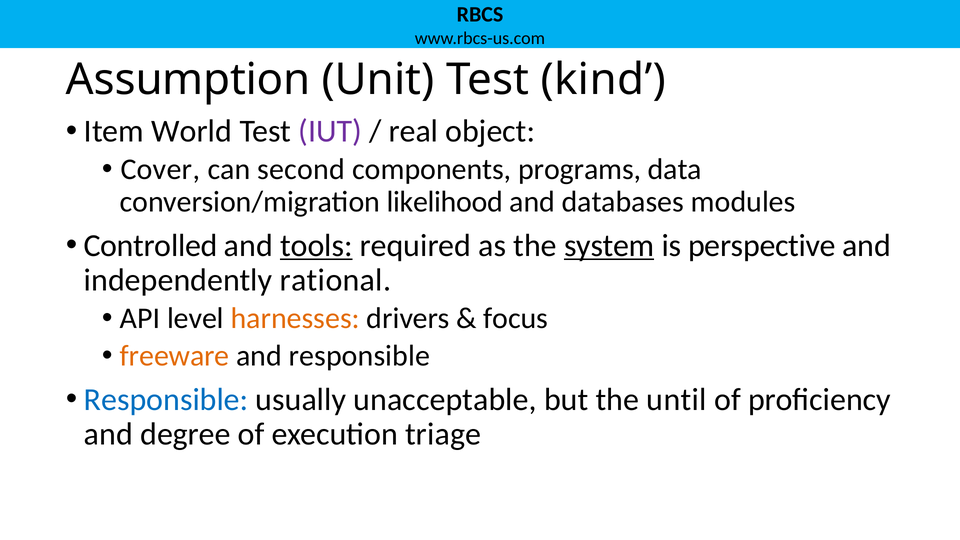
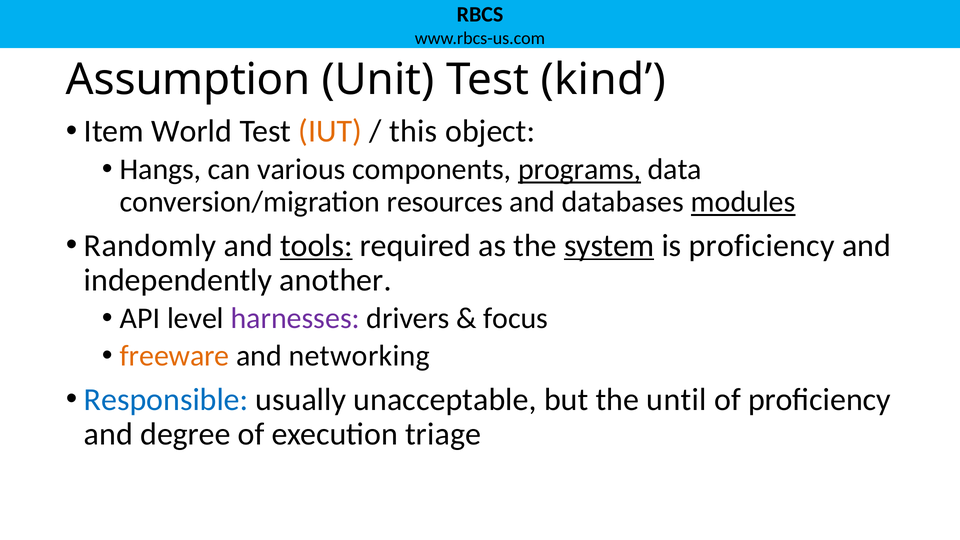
IUT colour: purple -> orange
real: real -> this
Cover: Cover -> Hangs
second: second -> various
programs underline: none -> present
likelihood: likelihood -> resources
modules underline: none -> present
Controlled: Controlled -> Randomly
is perspective: perspective -> proficiency
rational: rational -> another
harnesses colour: orange -> purple
and responsible: responsible -> networking
